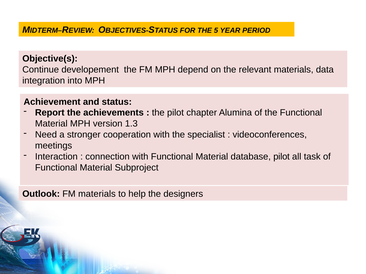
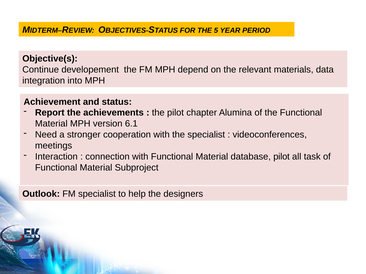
1.3: 1.3 -> 6.1
FM materials: materials -> specialist
